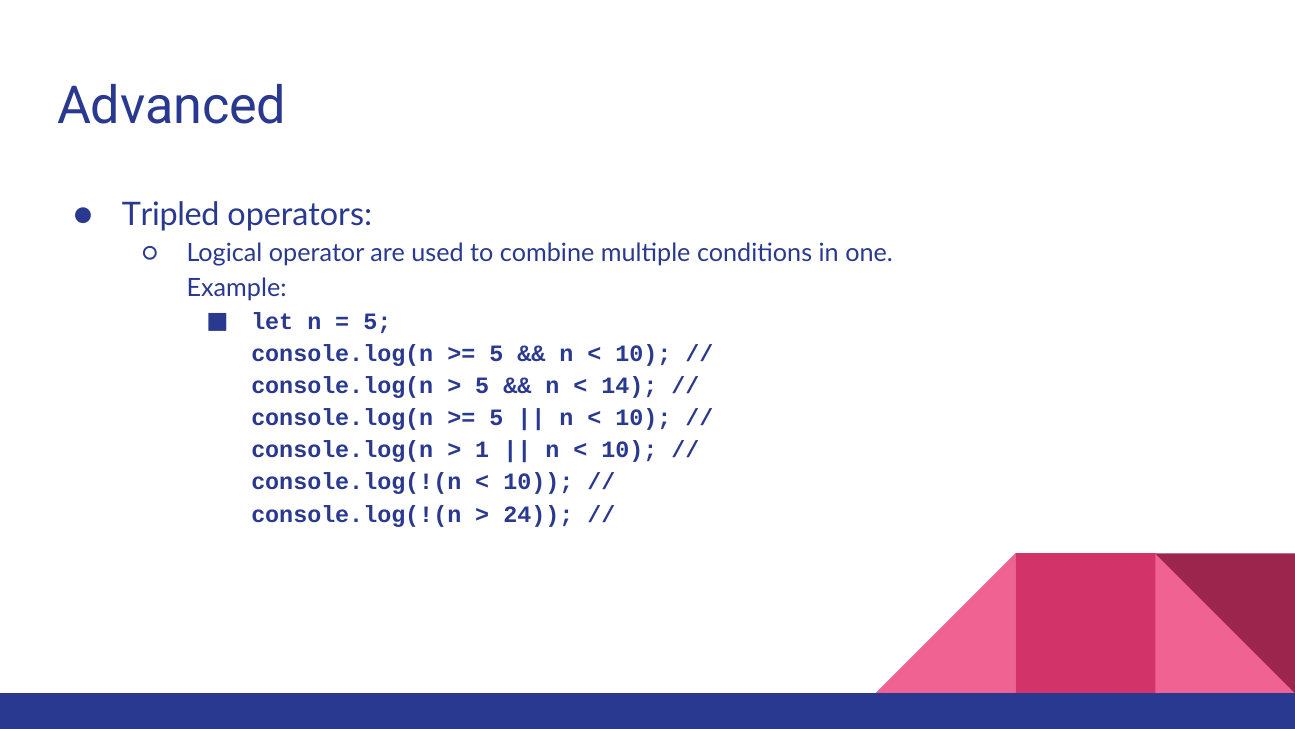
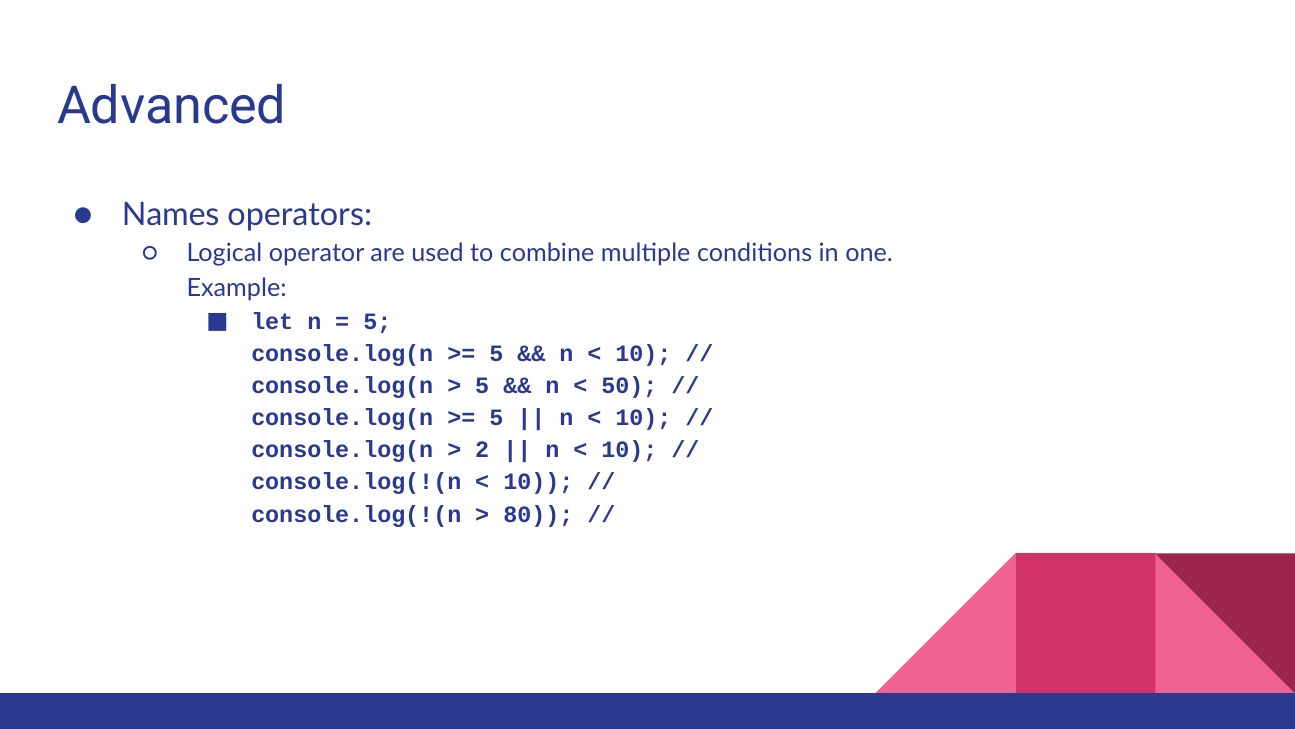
Tripled: Tripled -> Names
14: 14 -> 50
1: 1 -> 2
24: 24 -> 80
